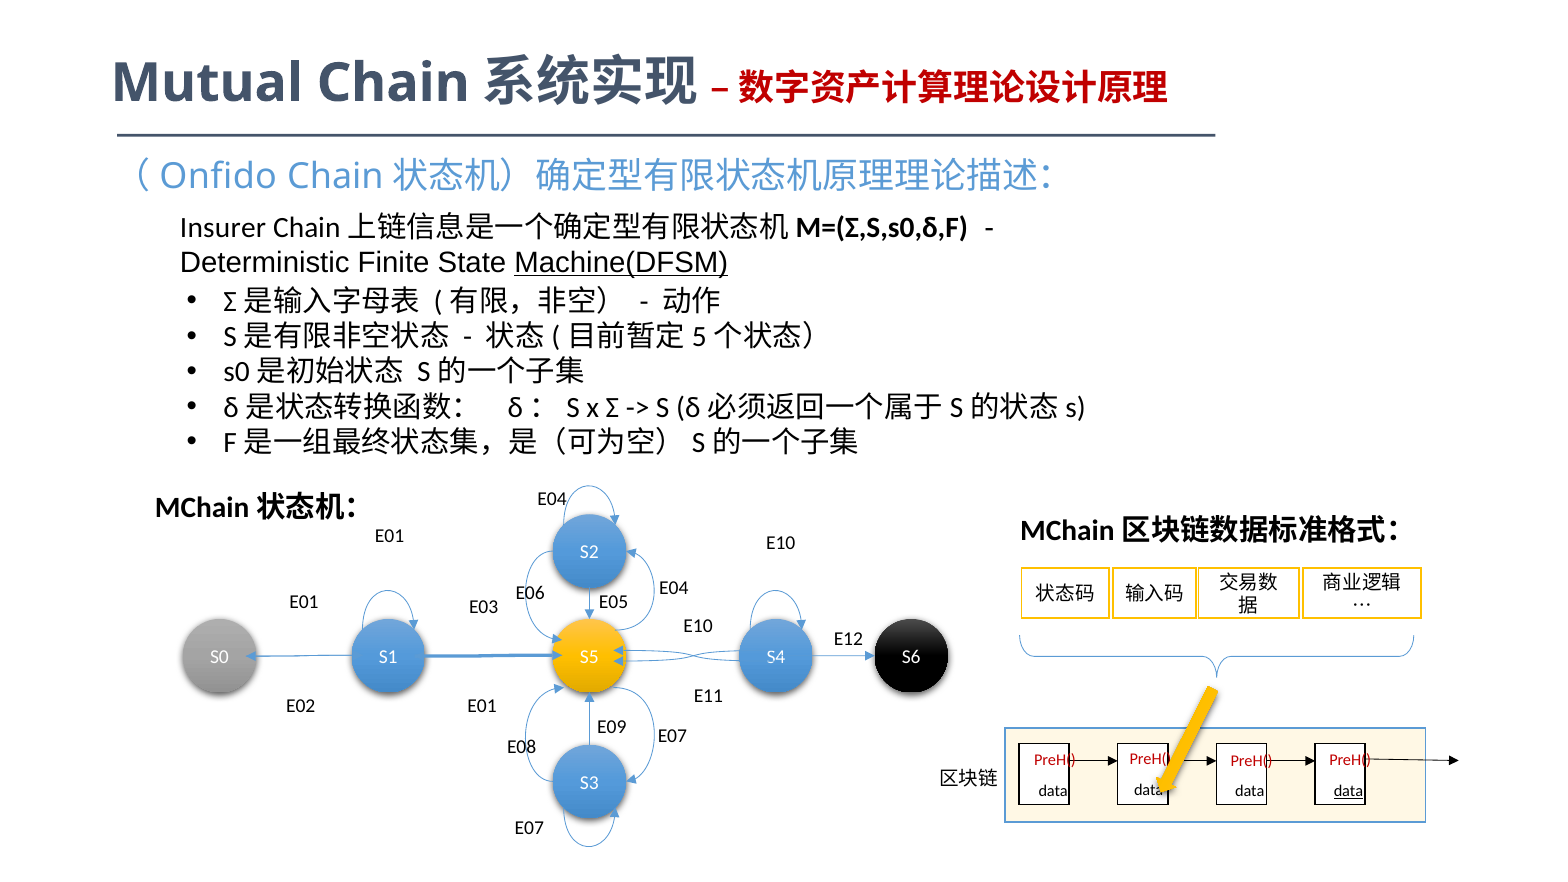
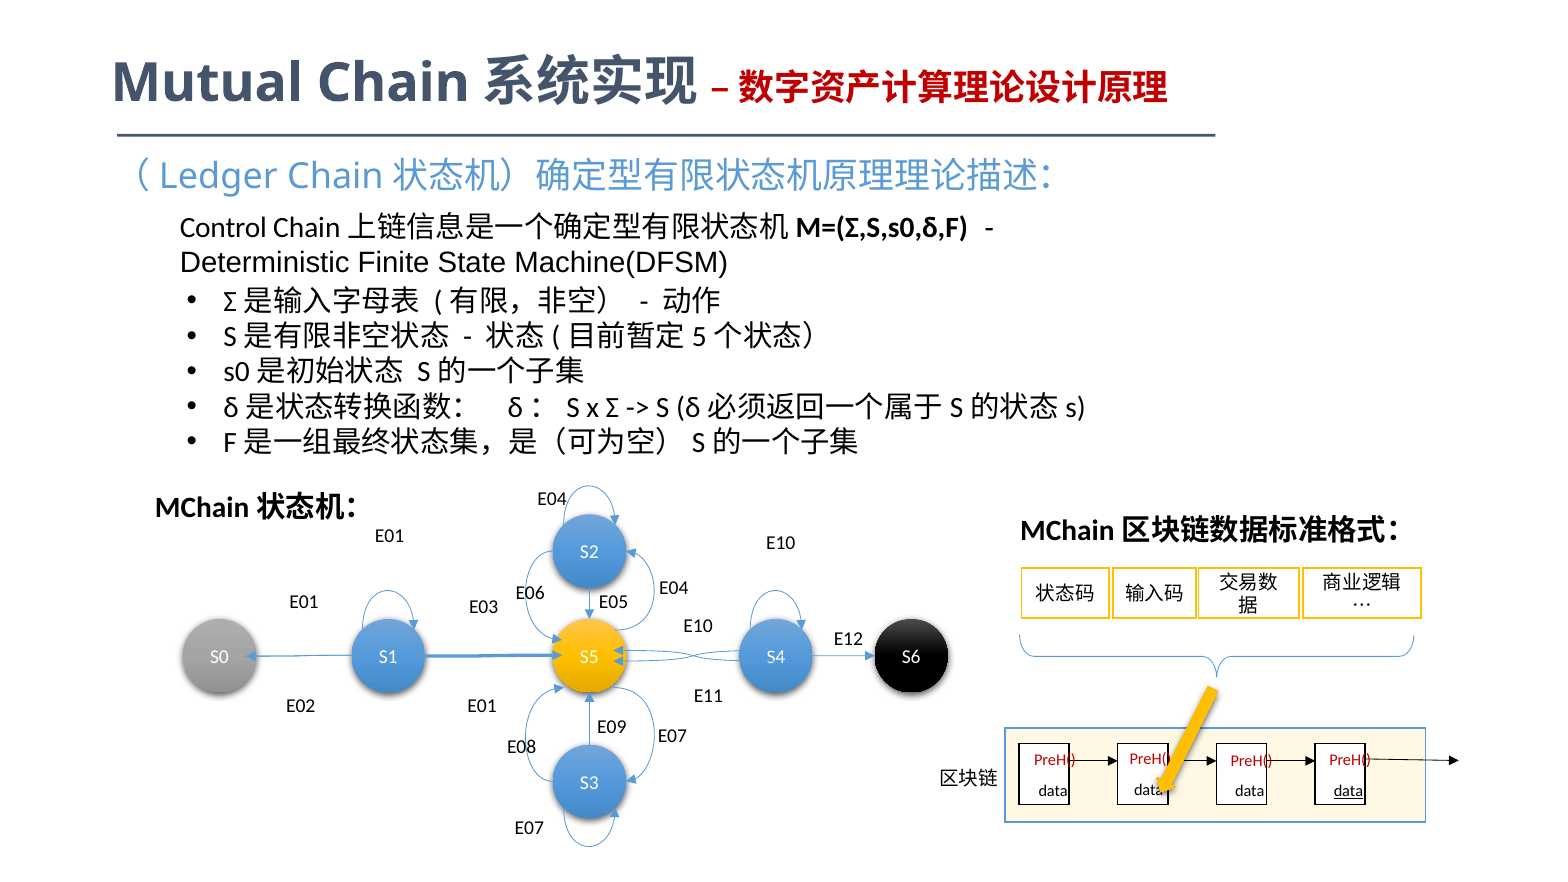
Onfido: Onfido -> Ledger
Insurer: Insurer -> Control
Machine(DFSM underline: present -> none
